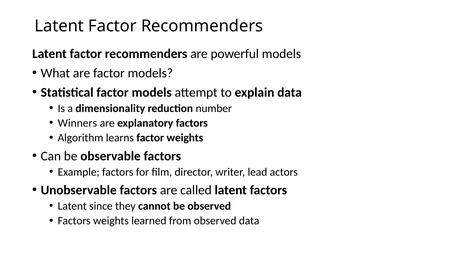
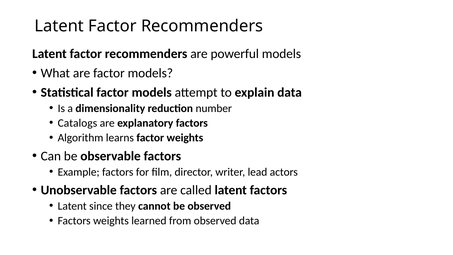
Winners: Winners -> Catalogs
